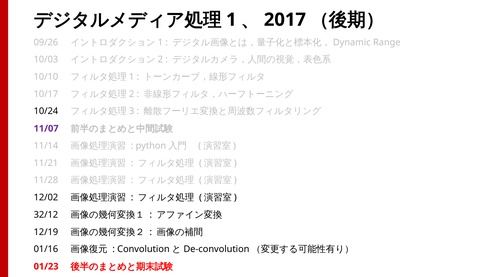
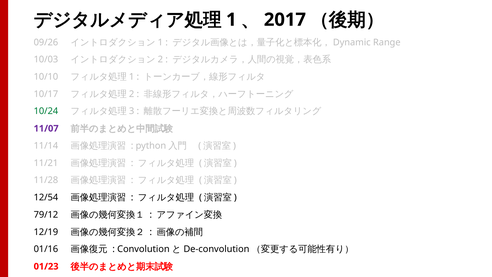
10/24 colour: black -> green
12/02: 12/02 -> 12/54
32/12: 32/12 -> 79/12
